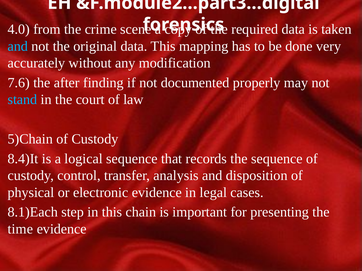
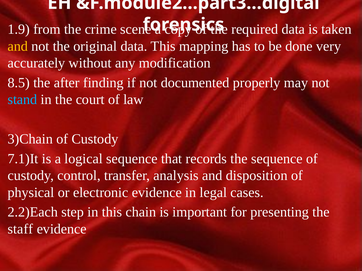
4.0: 4.0 -> 1.9
and at (18, 46) colour: light blue -> yellow
7.6: 7.6 -> 8.5
5)Chain: 5)Chain -> 3)Chain
8.4)It: 8.4)It -> 7.1)It
8.1)Each: 8.1)Each -> 2.2)Each
time: time -> staff
